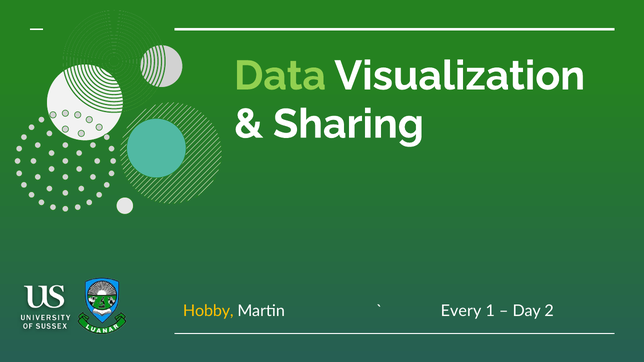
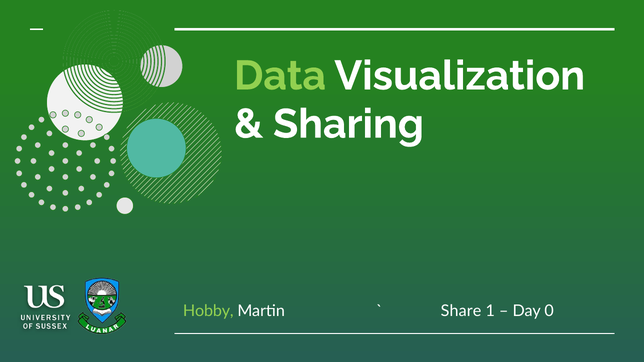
Hobby colour: yellow -> light green
Every: Every -> Share
2: 2 -> 0
